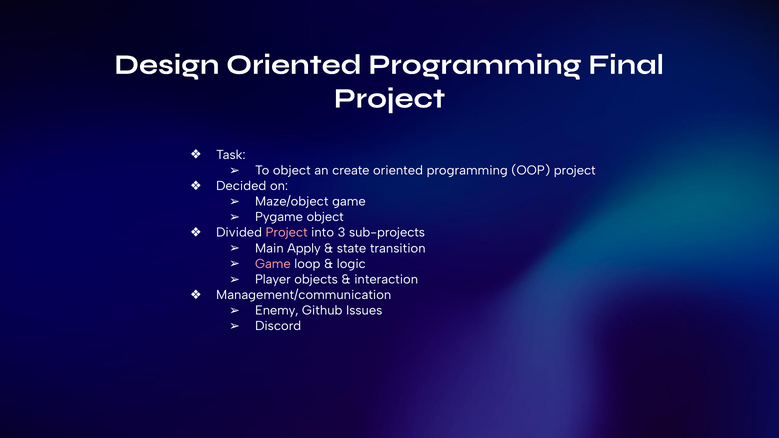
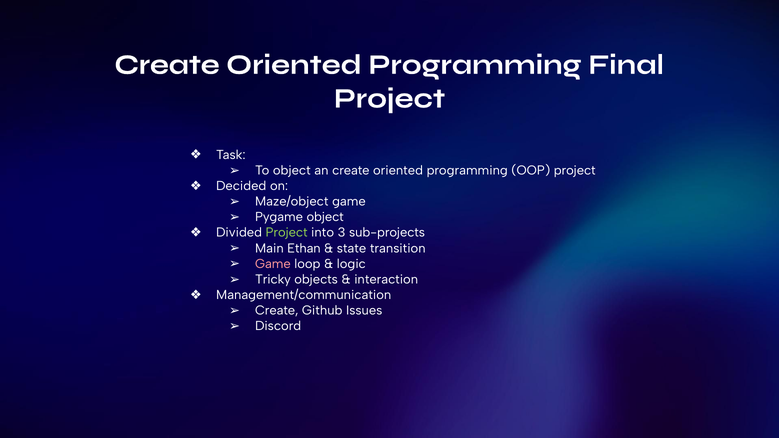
Design at (167, 65): Design -> Create
Project at (287, 233) colour: pink -> light green
Apply: Apply -> Ethan
Player: Player -> Tricky
Enemy at (277, 311): Enemy -> Create
